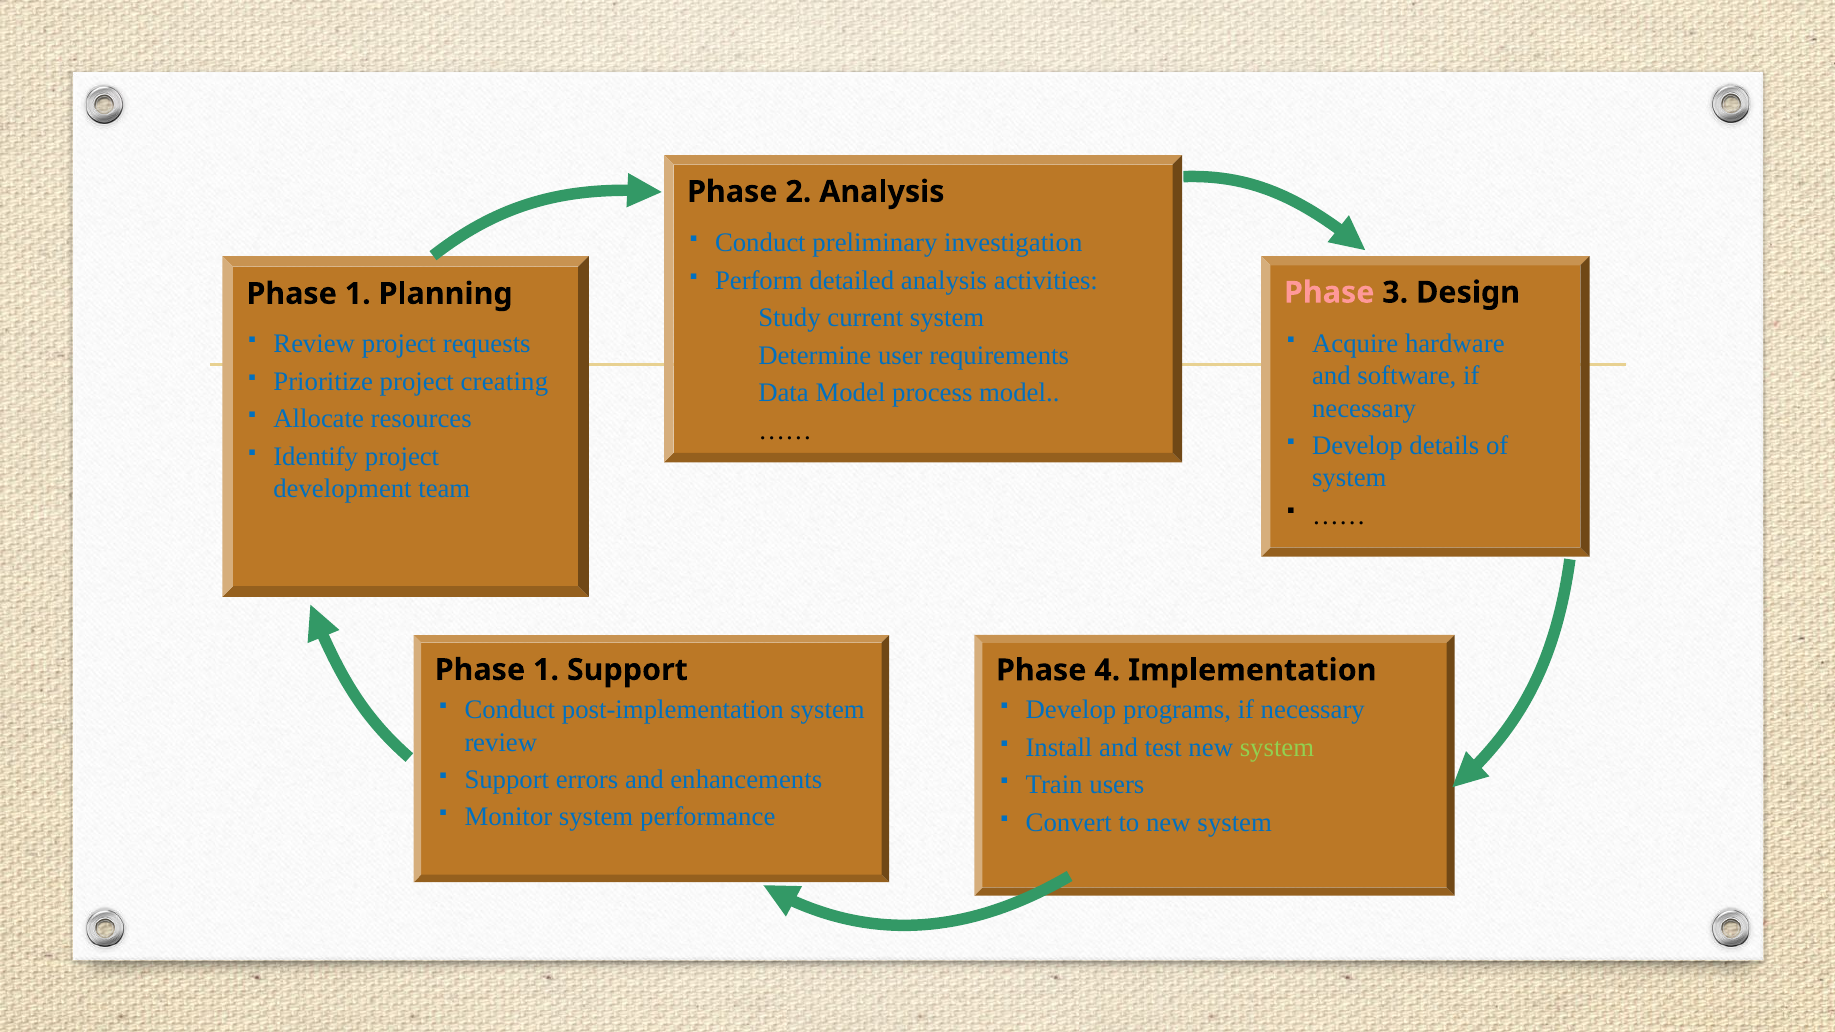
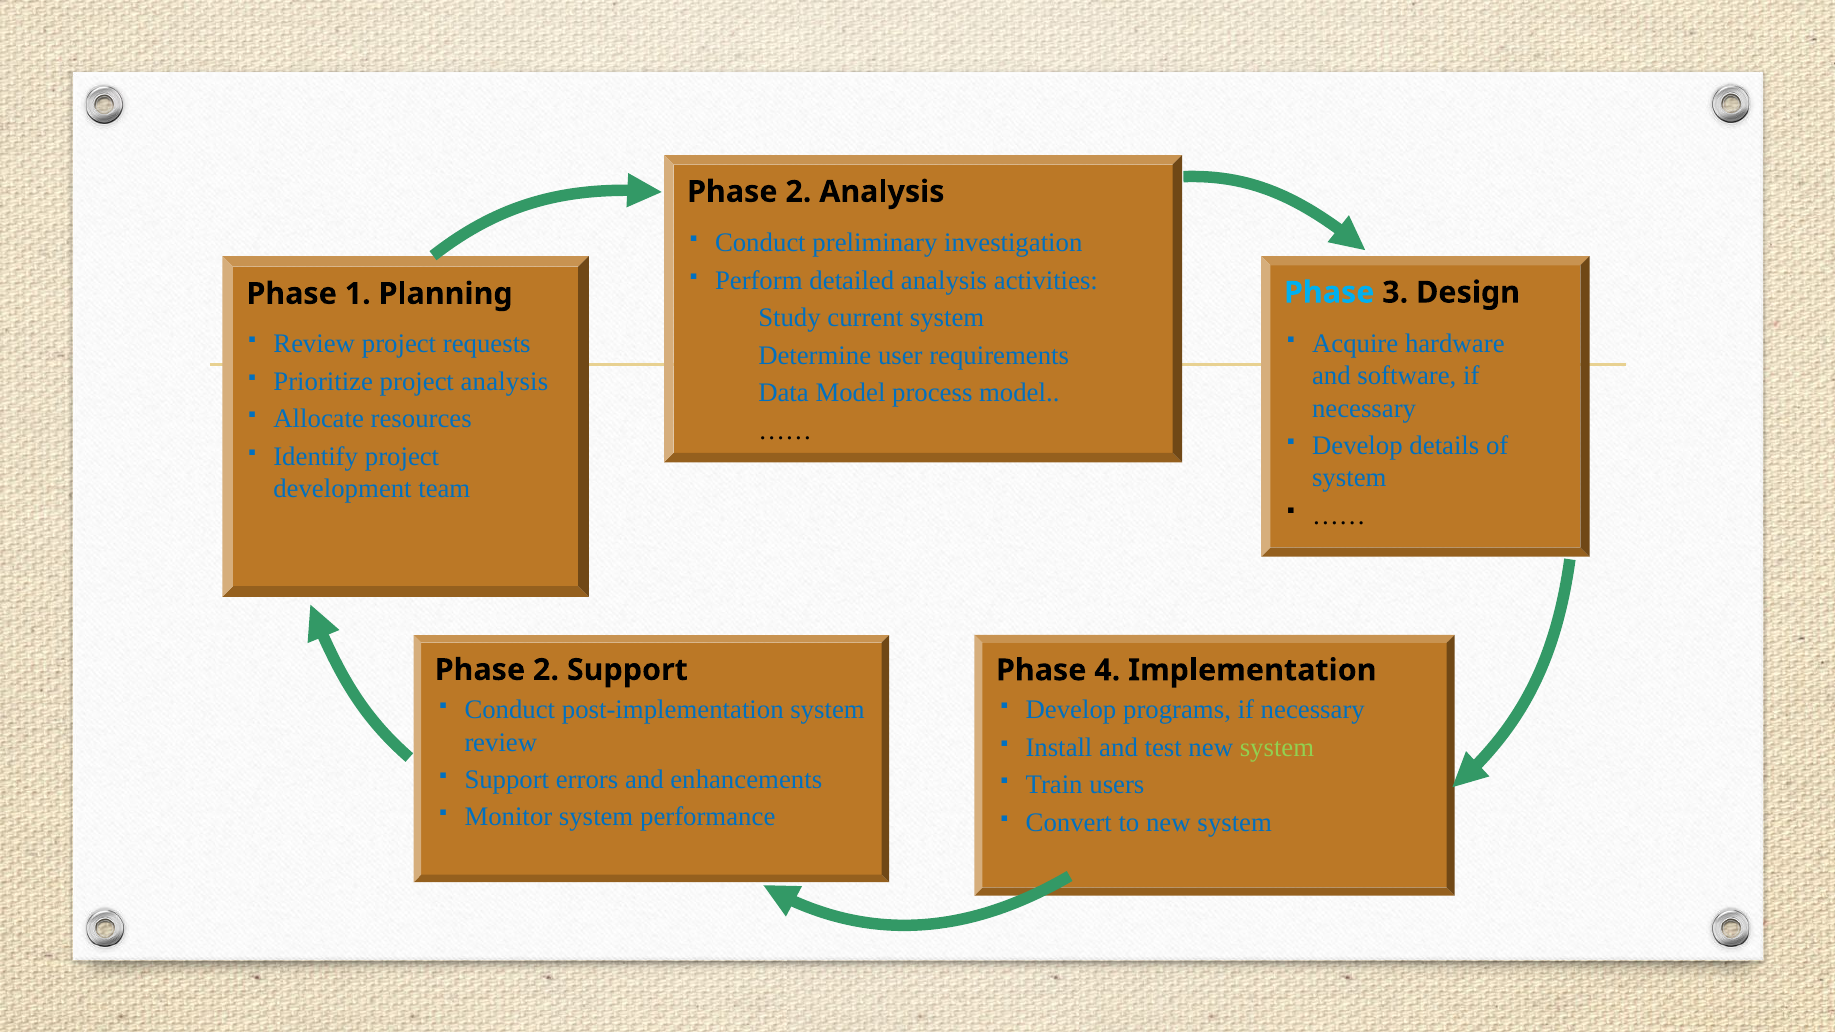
Phase at (1329, 293) colour: pink -> light blue
project creating: creating -> analysis
1 at (546, 670): 1 -> 2
